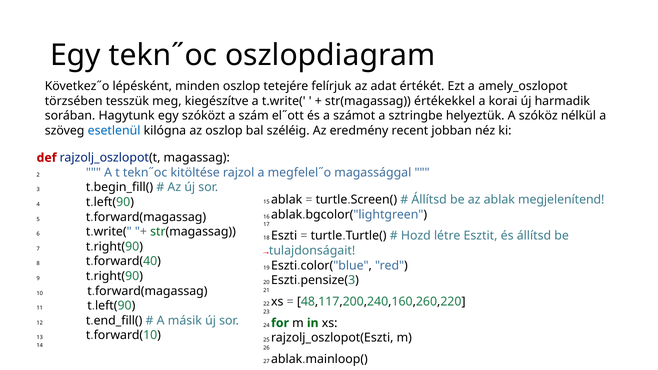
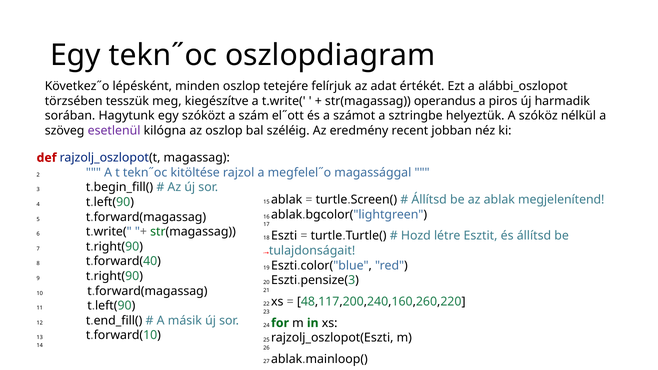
amely_oszlopot: amely_oszlopot -> alábbi_oszlopot
értékekkel: értékekkel -> operandus
korai: korai -> piros
esetlenül colour: blue -> purple
